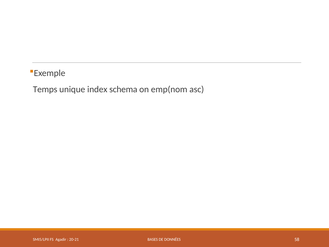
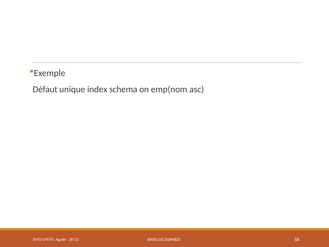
Temps: Temps -> Défaut
